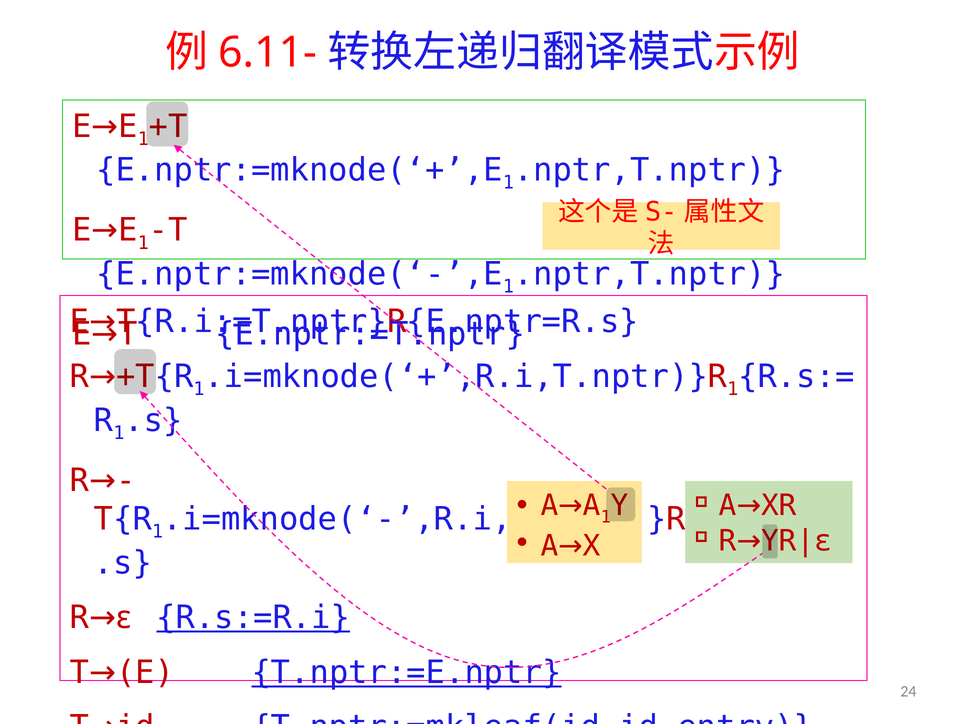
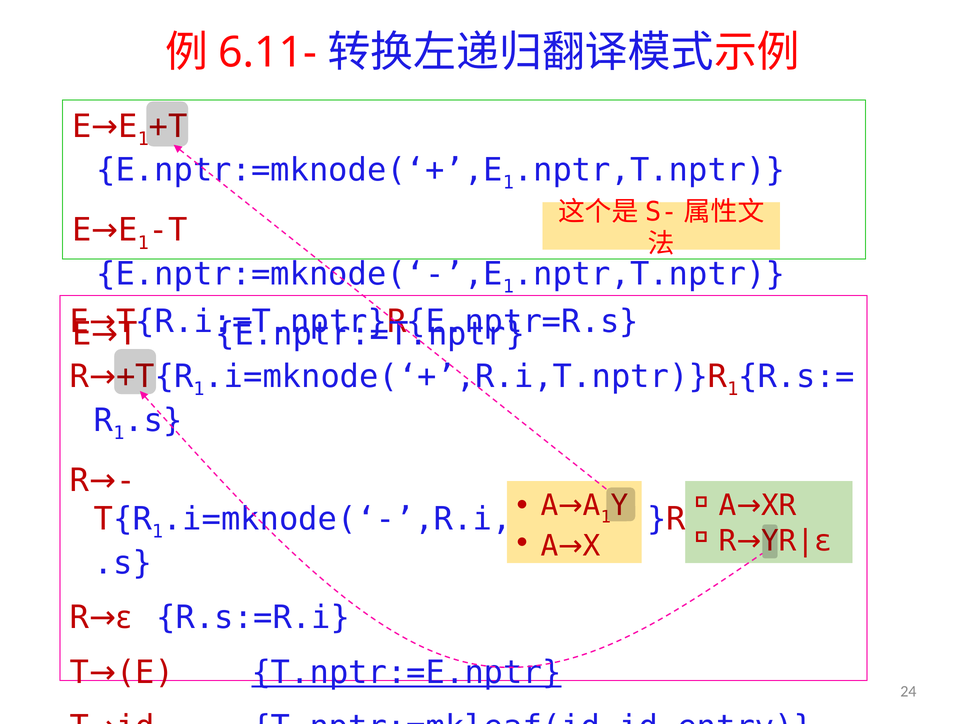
R.s:=R.i underline: present -> none
